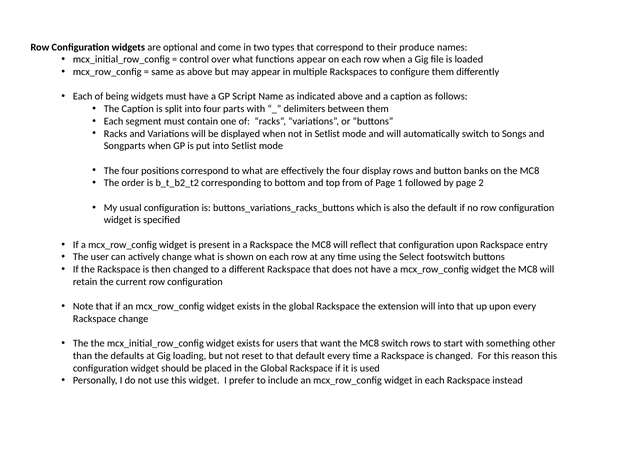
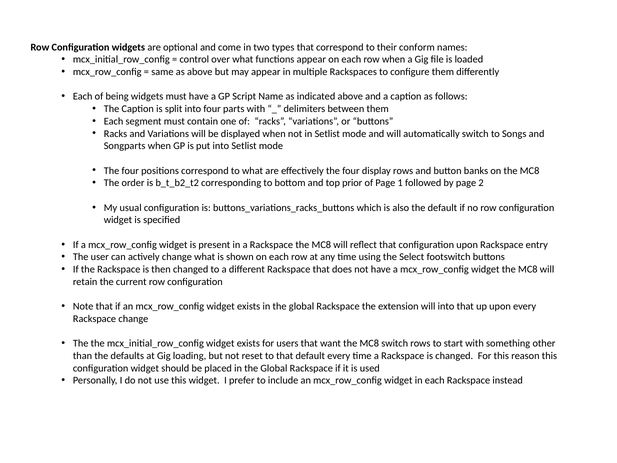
produce: produce -> conform
from: from -> prior
